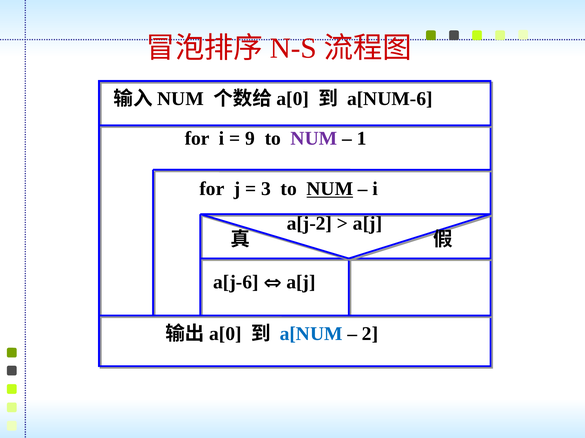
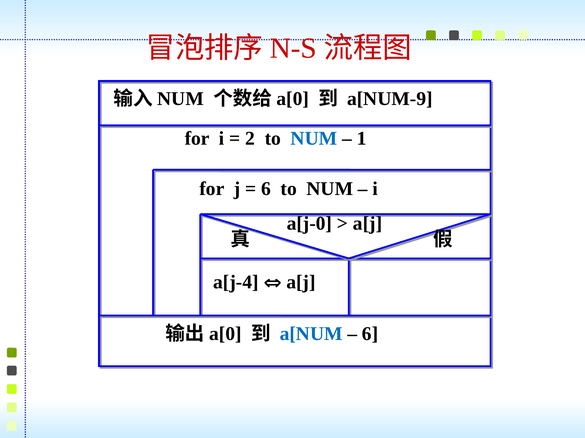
a[NUM-6: a[NUM-6 -> a[NUM-9
9: 9 -> 2
NUM at (314, 139) colour: purple -> blue
3 at (266, 189): 3 -> 6
NUM at (330, 189) underline: present -> none
a[j-2: a[j-2 -> a[j-0
a[j-6: a[j-6 -> a[j-4
2 at (370, 334): 2 -> 6
